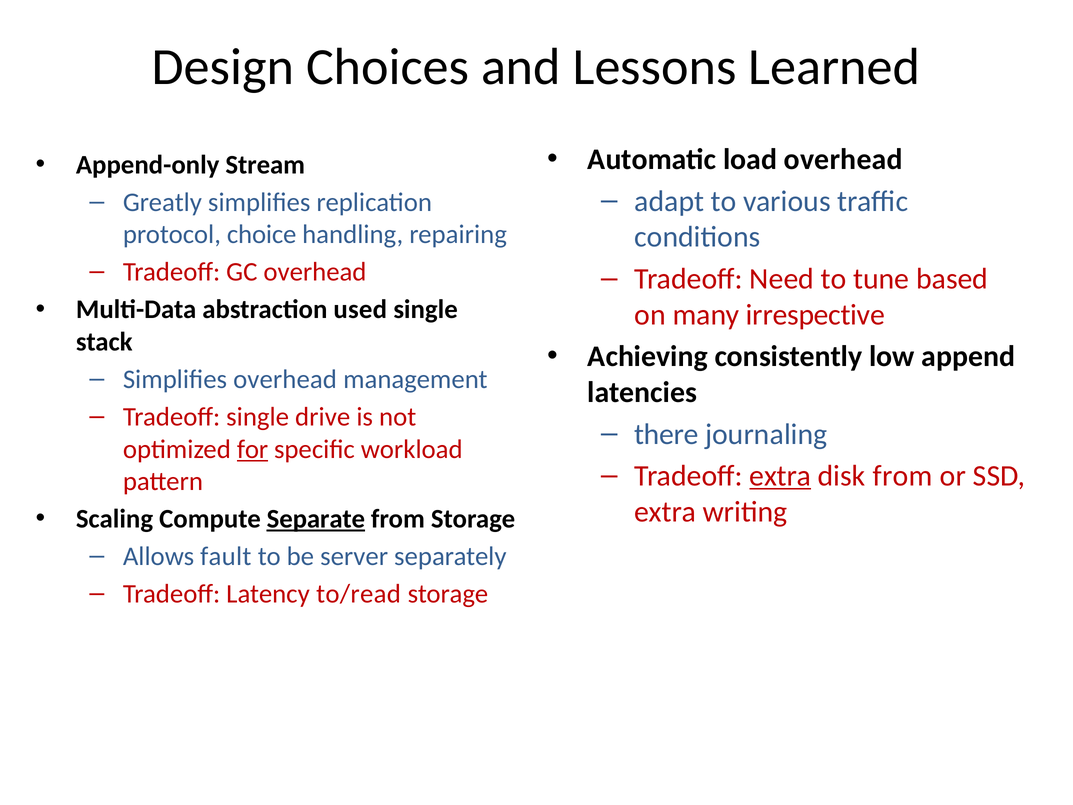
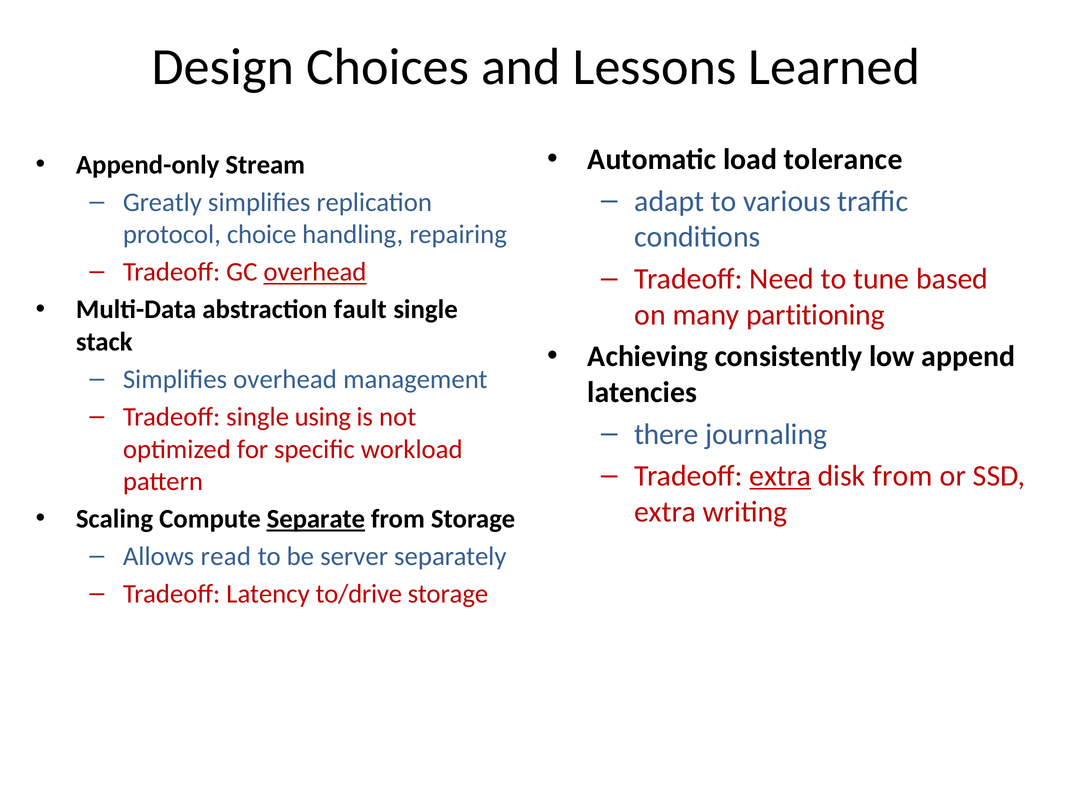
load overhead: overhead -> tolerance
overhead at (315, 272) underline: none -> present
used: used -> fault
irrespective: irrespective -> partitioning
drive: drive -> using
for underline: present -> none
fault: fault -> read
to/read: to/read -> to/drive
